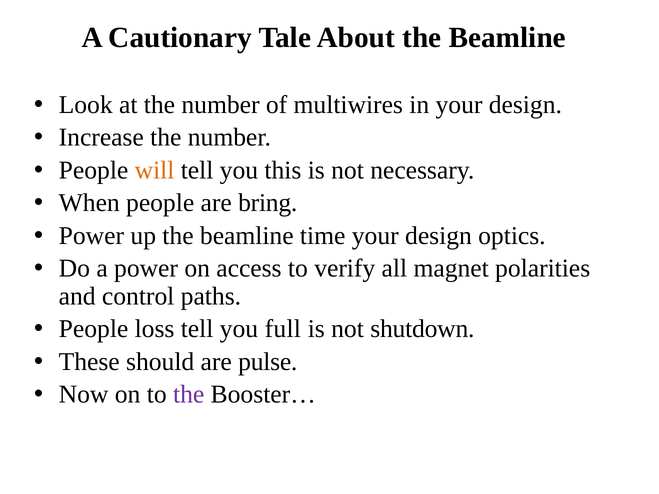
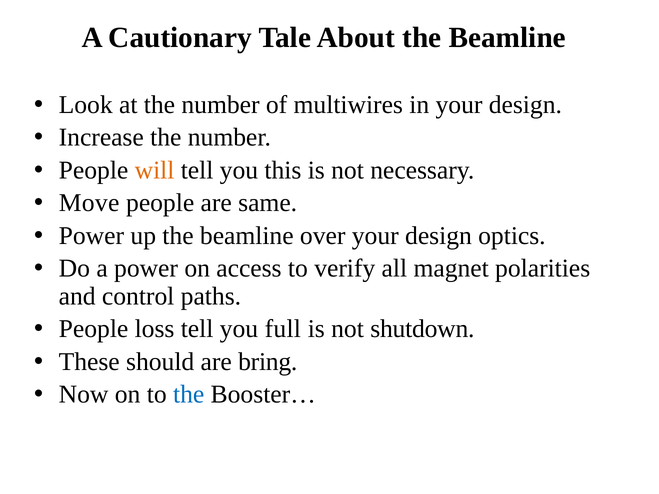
When: When -> Move
bring: bring -> same
time: time -> over
pulse: pulse -> bring
the at (189, 395) colour: purple -> blue
